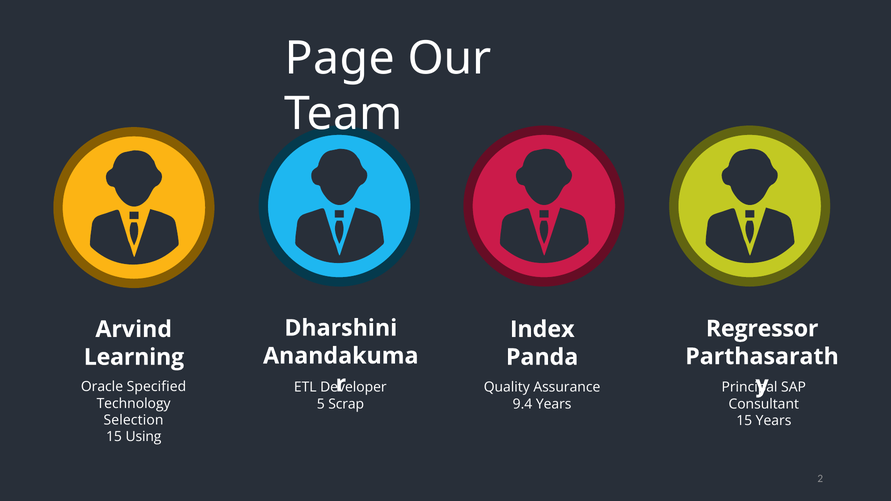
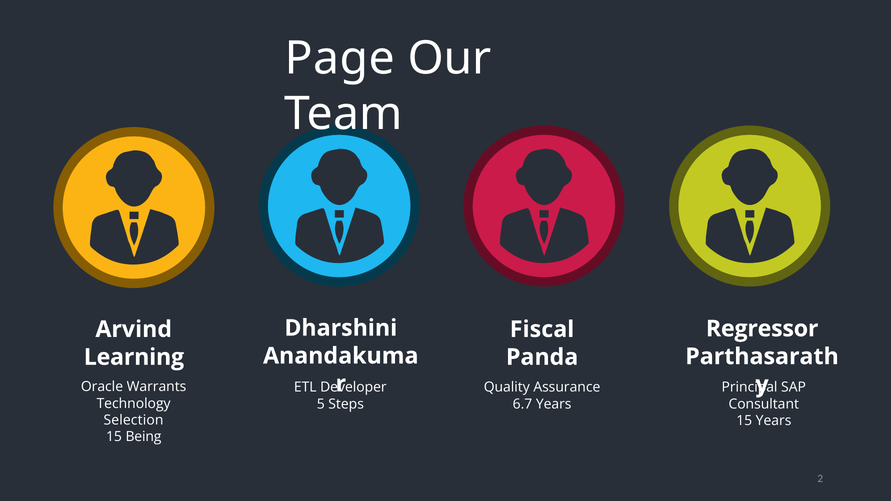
Index: Index -> Fiscal
Specified: Specified -> Warrants
Scrap: Scrap -> Steps
9.4: 9.4 -> 6.7
Using: Using -> Being
